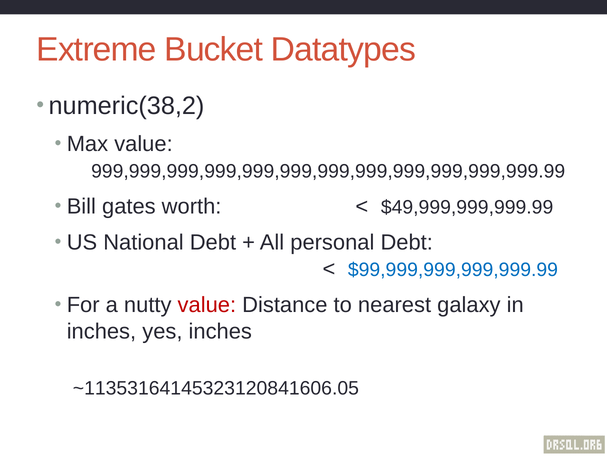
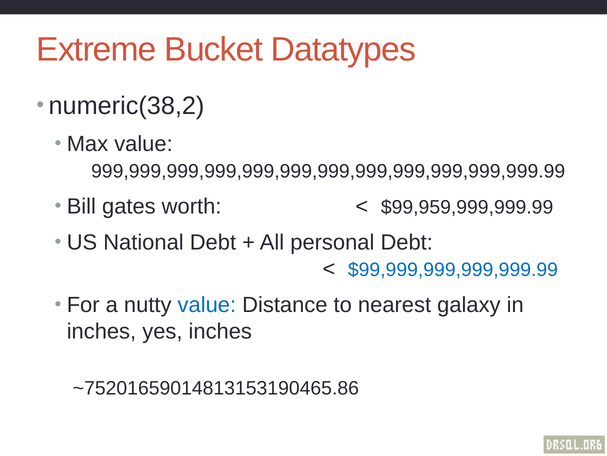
$49,999,999,999.99: $49,999,999,999.99 -> $99,959,999,999.99
value at (207, 305) colour: red -> blue
~11353164145323120841606.05: ~11353164145323120841606.05 -> ~75201659014813153190465.86
